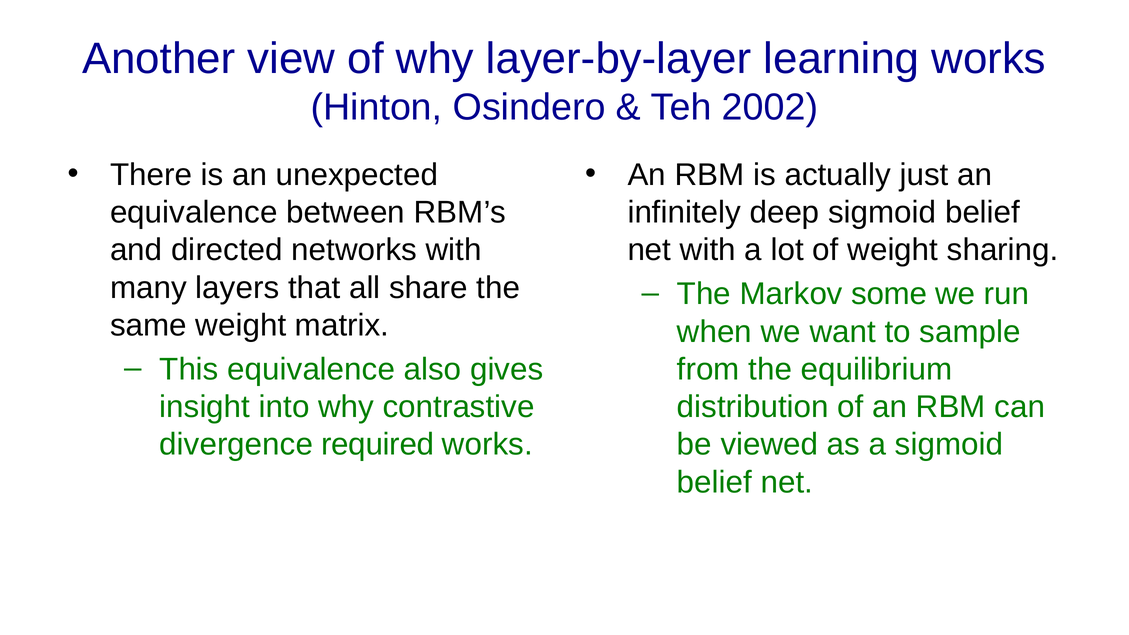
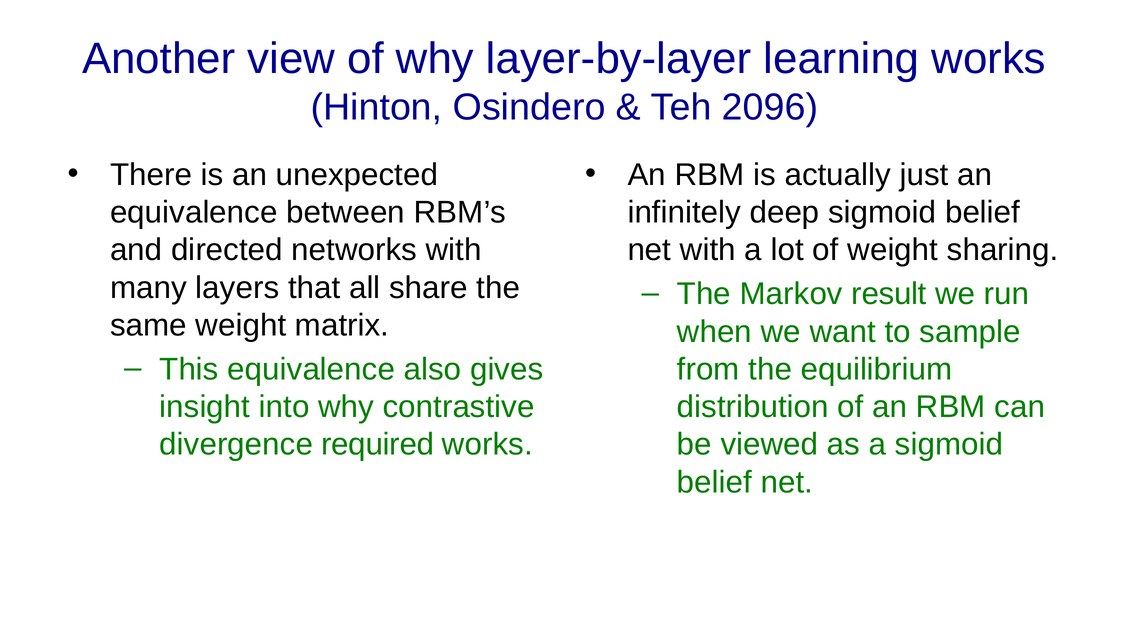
2002: 2002 -> 2096
some: some -> result
